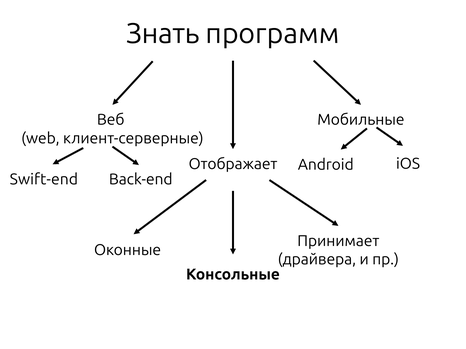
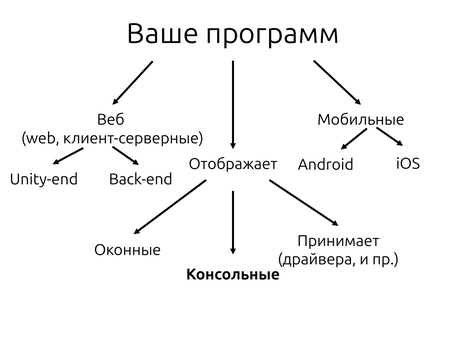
Знать: Знать -> Ваше
Swift-end: Swift-end -> Unity-end
